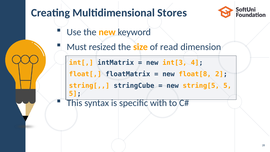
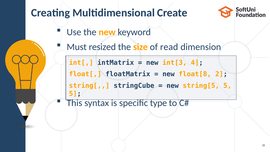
Stores: Stores -> Create
with: with -> type
